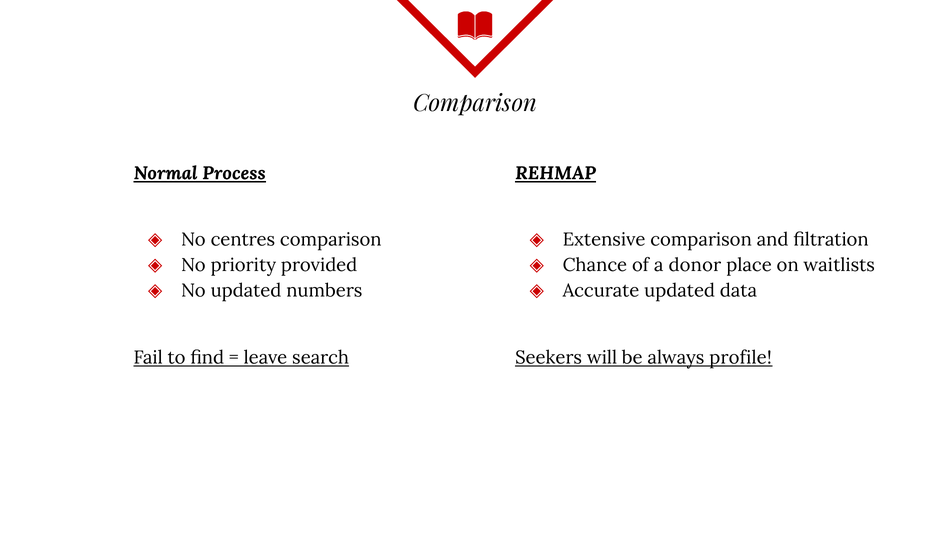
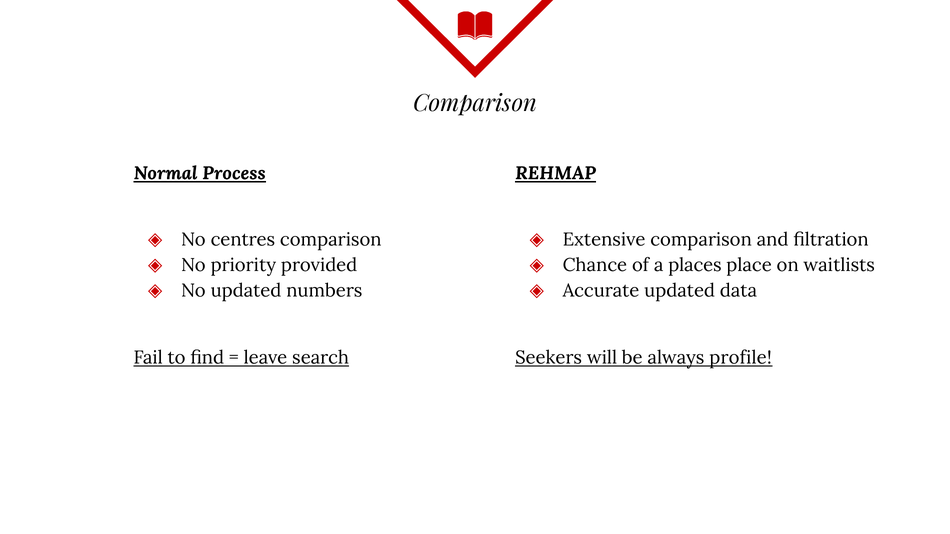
donor: donor -> places
